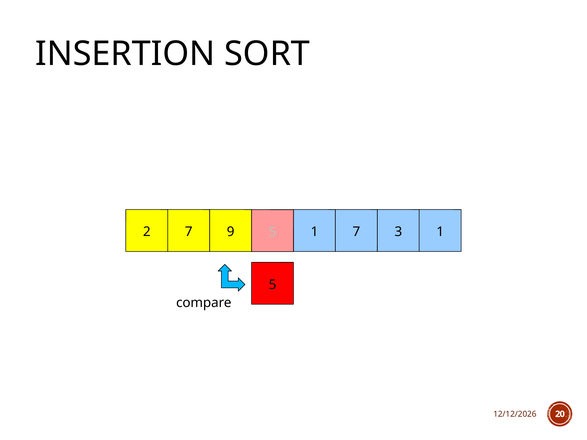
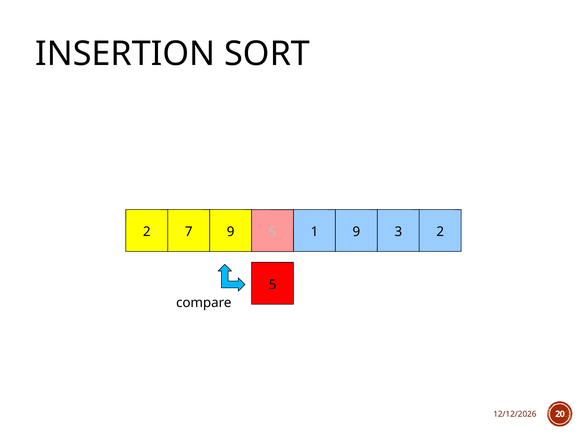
1 7: 7 -> 9
3 1: 1 -> 2
